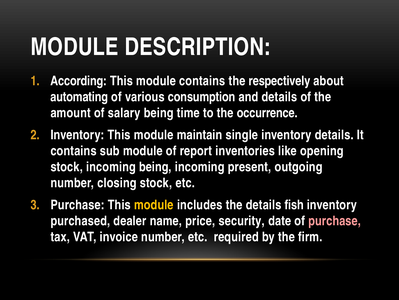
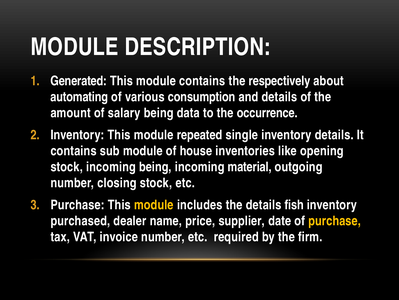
According: According -> Generated
time: time -> data
maintain: maintain -> repeated
report: report -> house
present: present -> material
security: security -> supplier
purchase at (335, 220) colour: pink -> yellow
